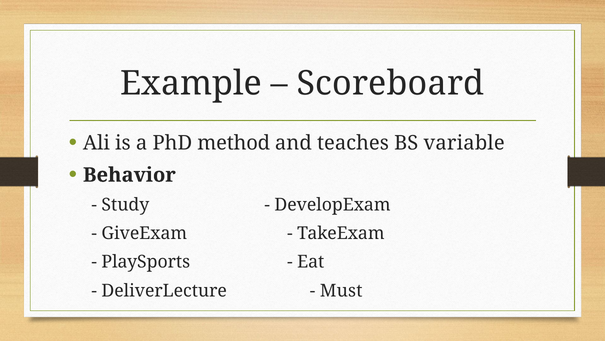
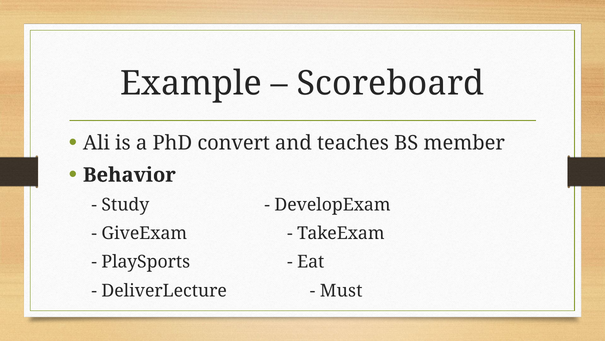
method: method -> convert
variable: variable -> member
